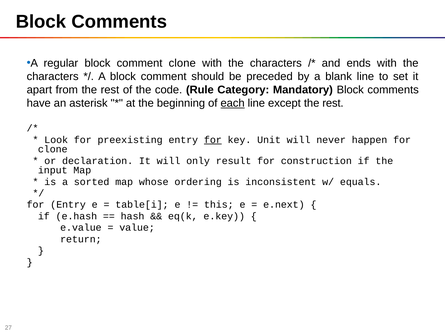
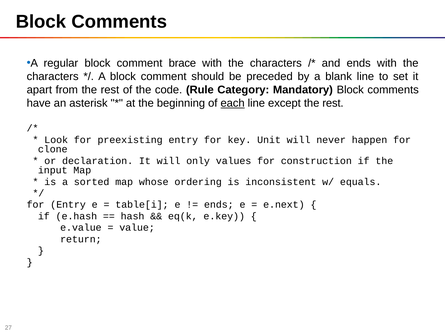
comment clone: clone -> brace
for at (213, 140) underline: present -> none
result: result -> values
this at (219, 205): this -> ends
